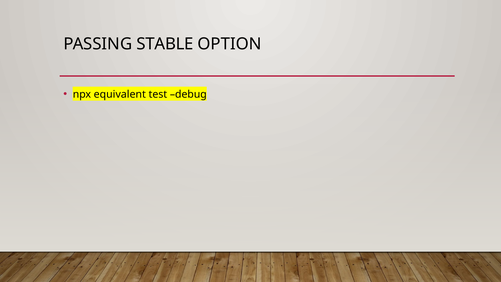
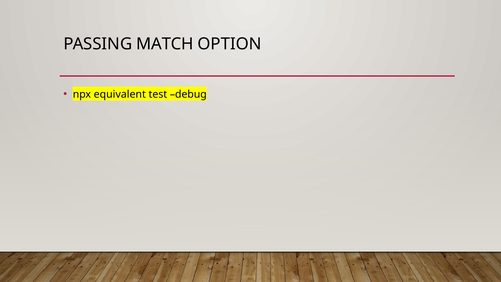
STABLE: STABLE -> MATCH
